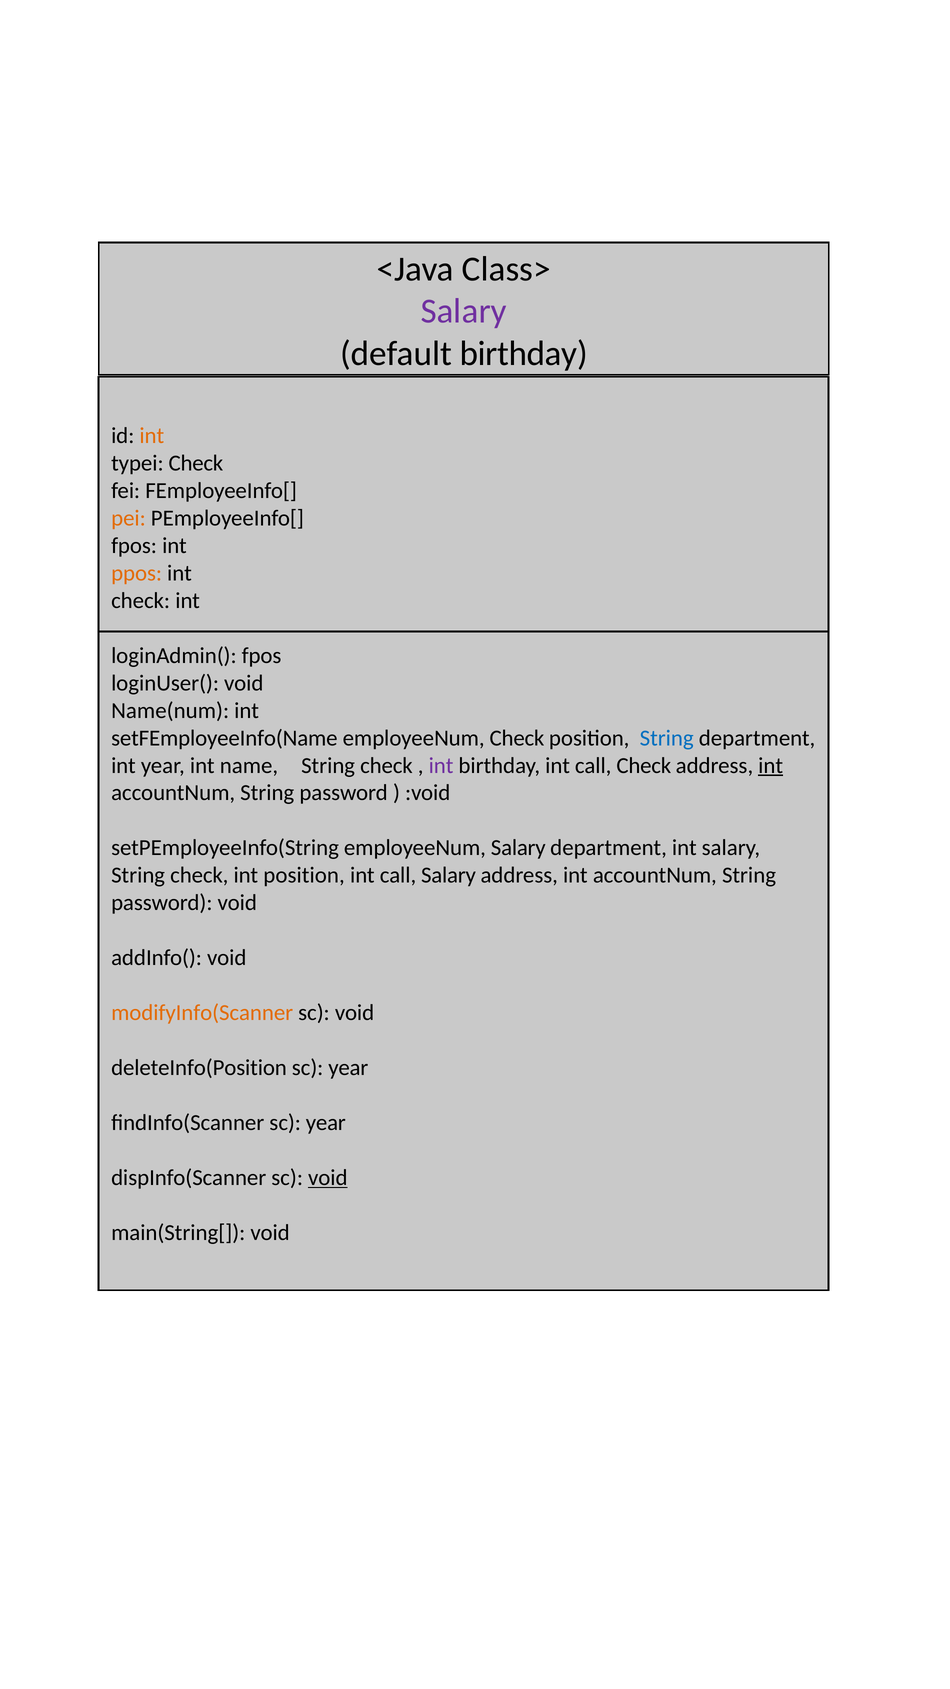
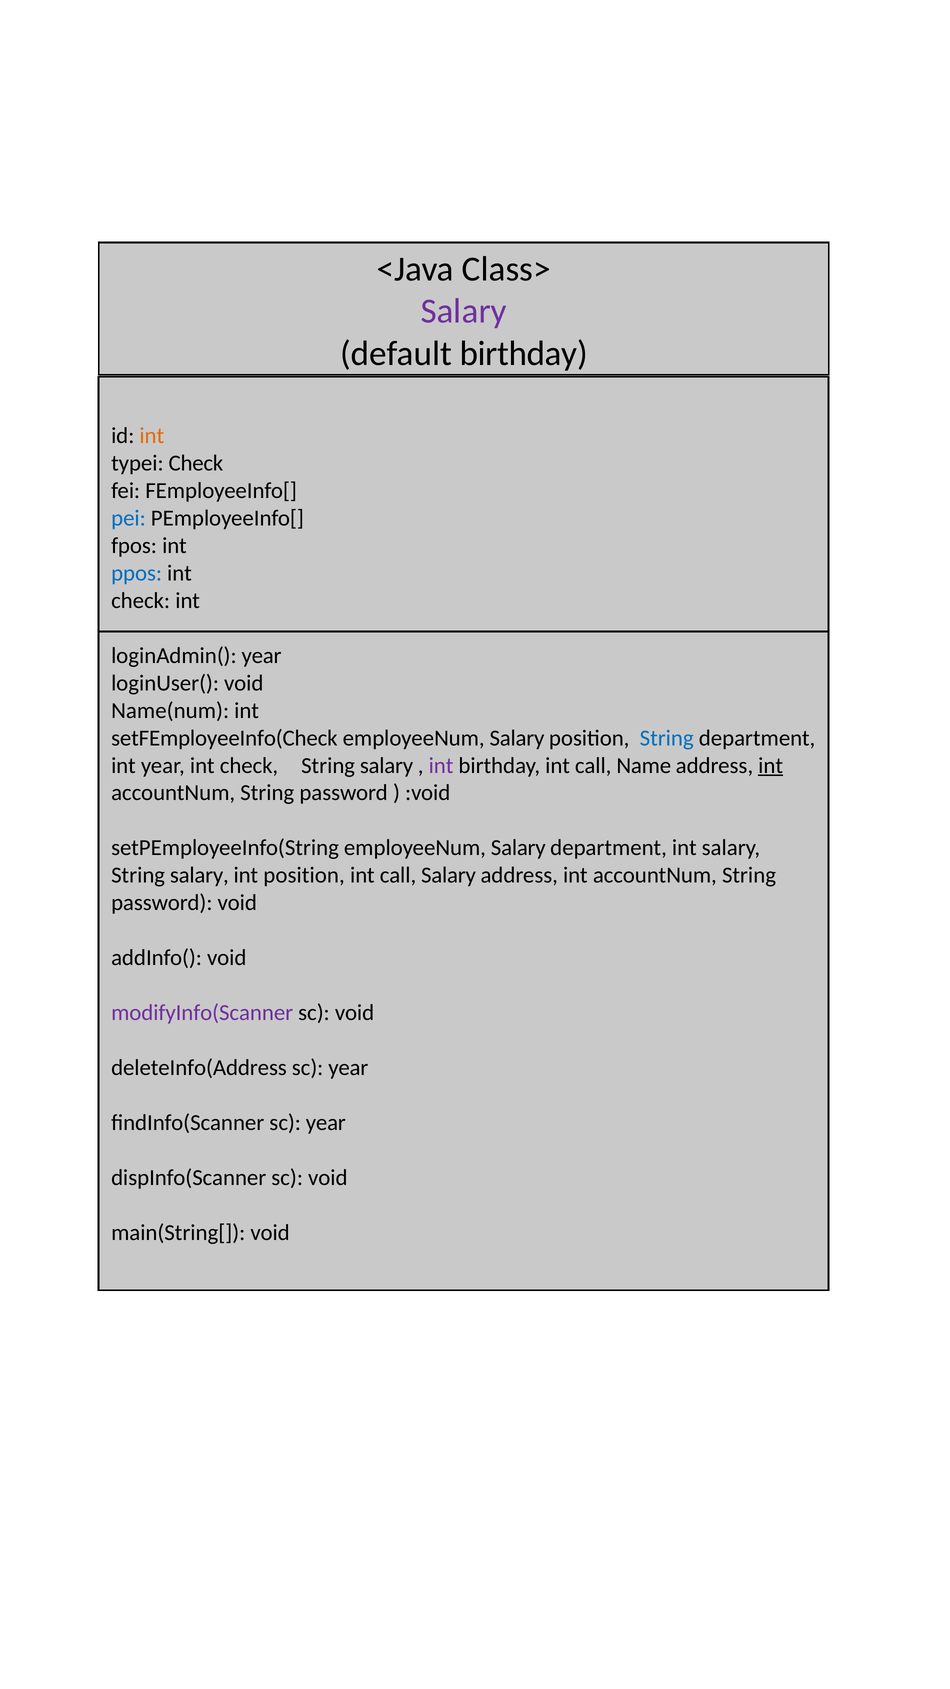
pei colour: orange -> blue
ppos colour: orange -> blue
loginAdmin( fpos: fpos -> year
setFEmployeeInfo(Name: setFEmployeeInfo(Name -> setFEmployeeInfo(Check
Check at (517, 738): Check -> Salary
year int name: name -> check
check at (386, 765): check -> salary
call Check: Check -> Name
check at (199, 875): check -> salary
modifyInfo(Scanner colour: orange -> purple
deleteInfo(Position: deleteInfo(Position -> deleteInfo(Address
void at (328, 1178) underline: present -> none
